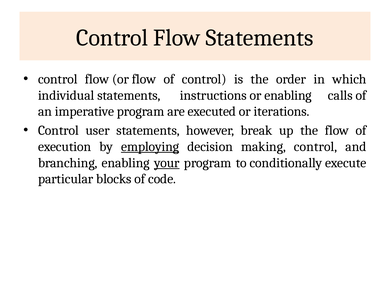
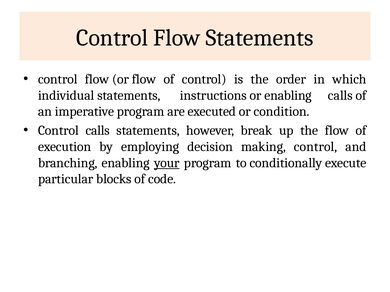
iterations: iterations -> condition
Control user: user -> calls
employing underline: present -> none
